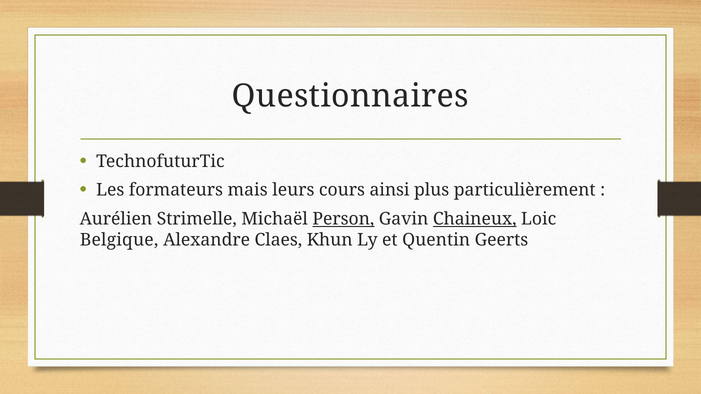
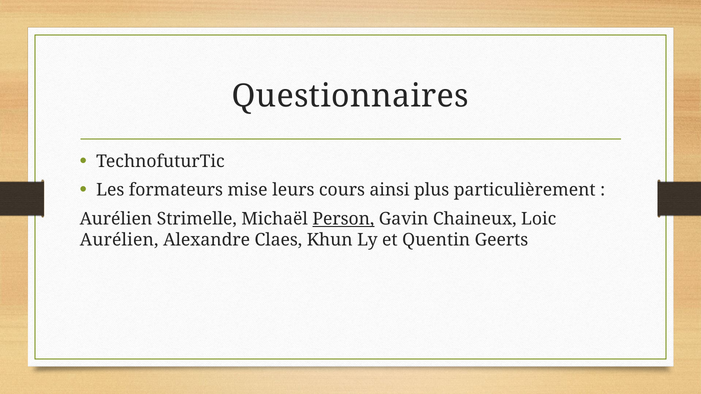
mais: mais -> mise
Chaineux underline: present -> none
Belgique at (119, 240): Belgique -> Aurélien
